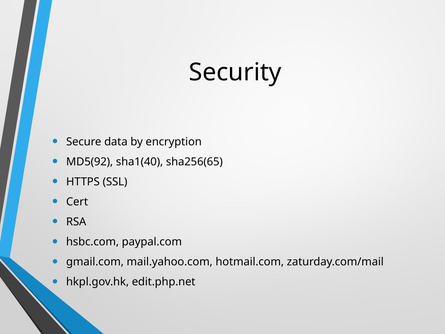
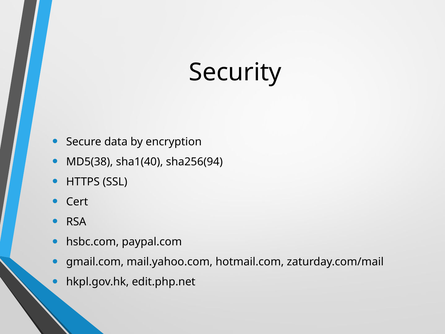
MD5(92: MD5(92 -> MD5(38
sha256(65: sha256(65 -> sha256(94
